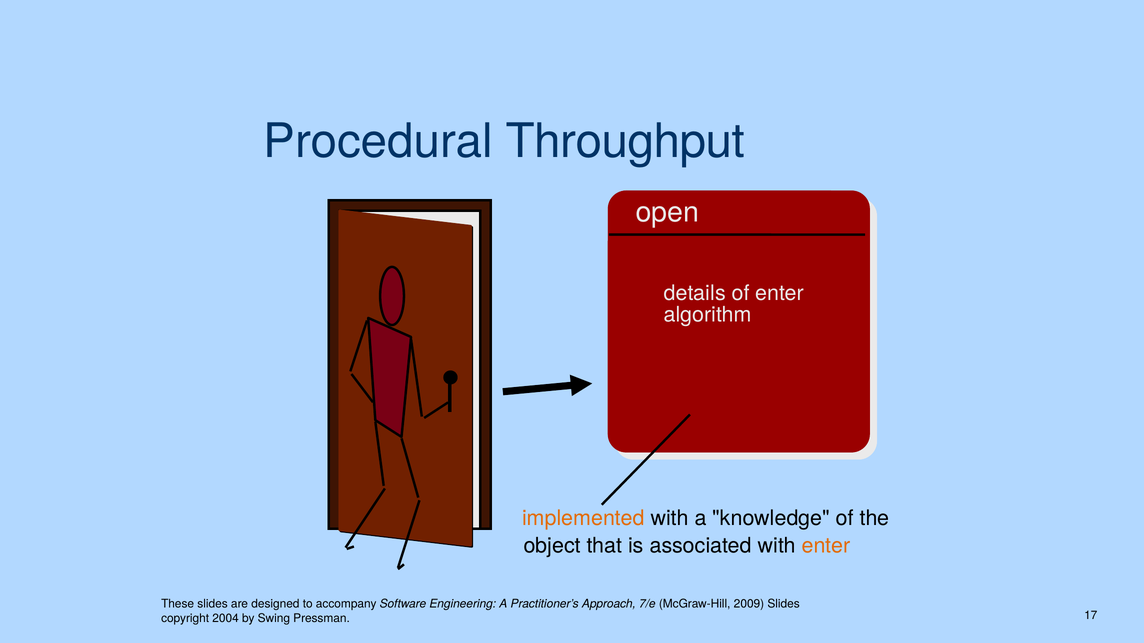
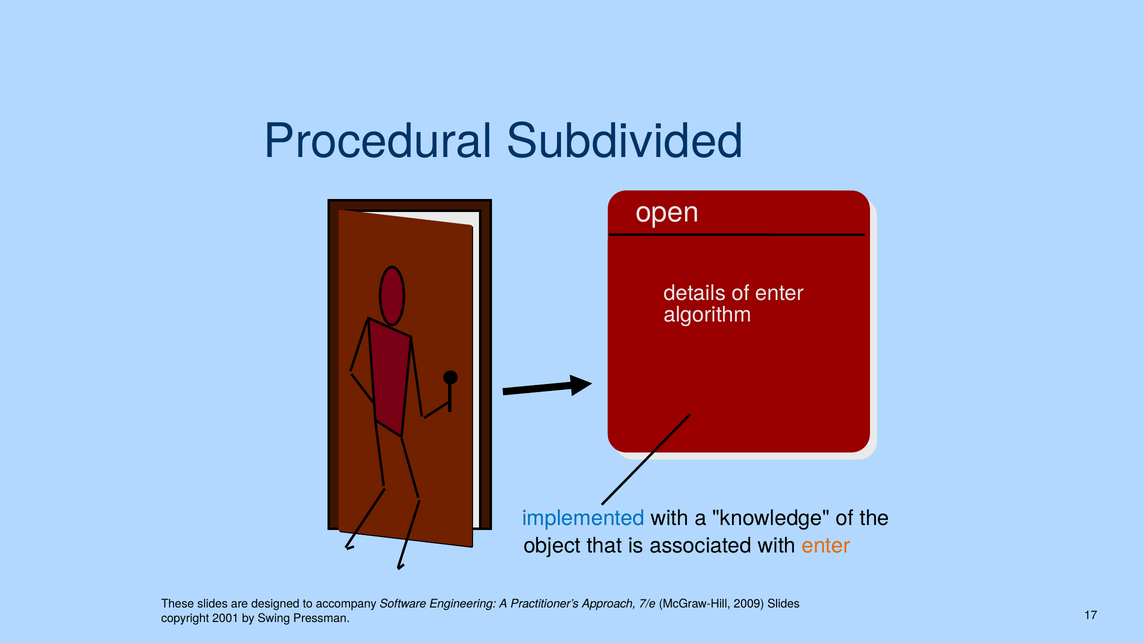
Throughput: Throughput -> Subdivided
implemented colour: orange -> blue
2004: 2004 -> 2001
